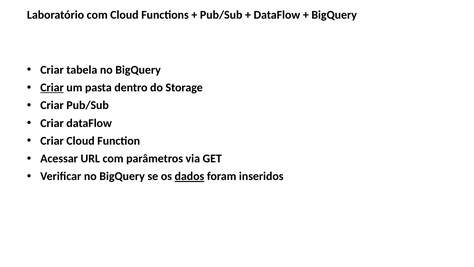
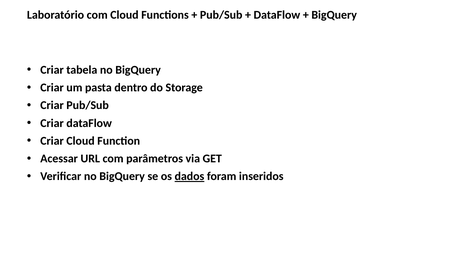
Criar at (52, 87) underline: present -> none
